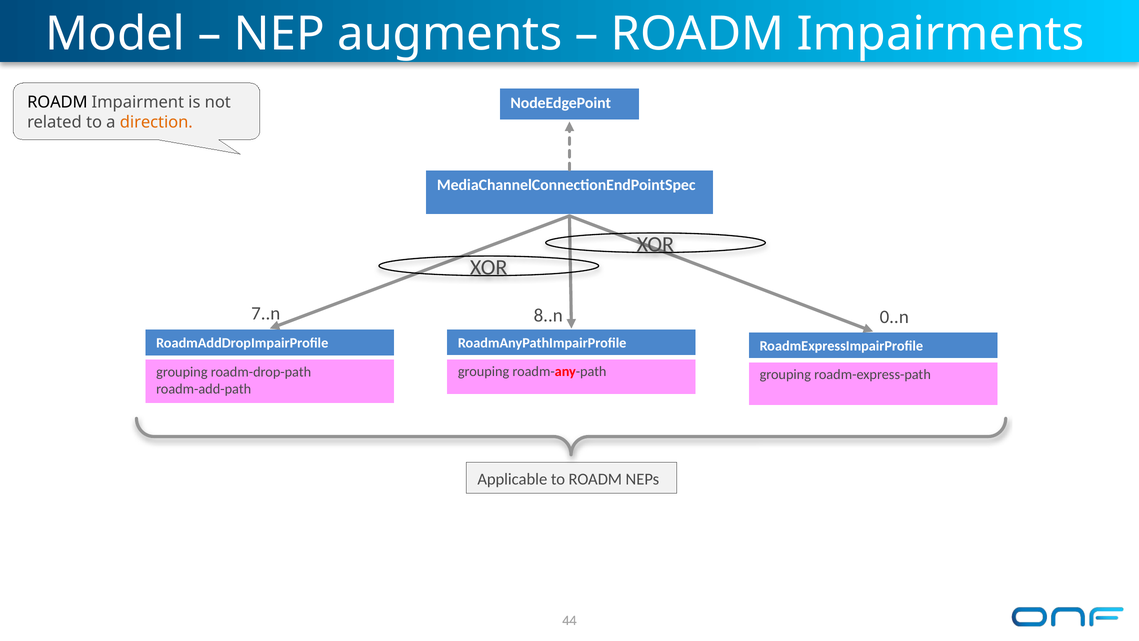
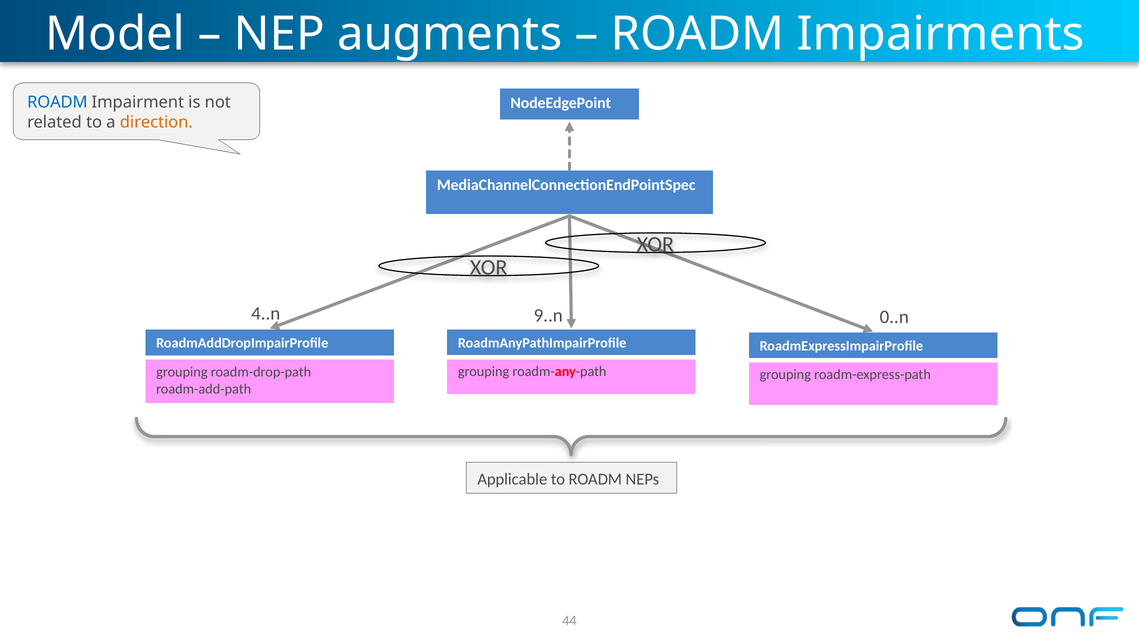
ROADM at (57, 102) colour: black -> blue
7..n: 7..n -> 4..n
8..n: 8..n -> 9..n
